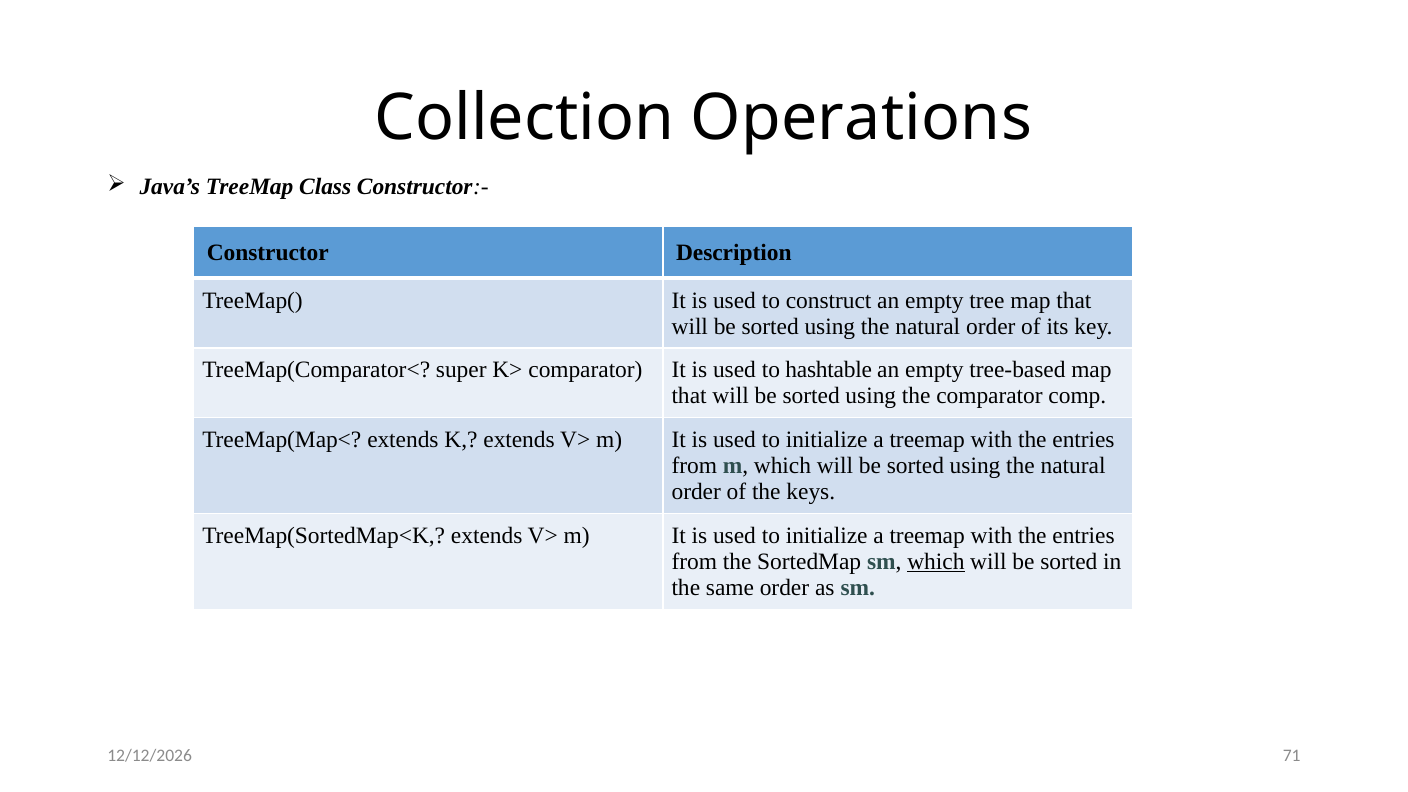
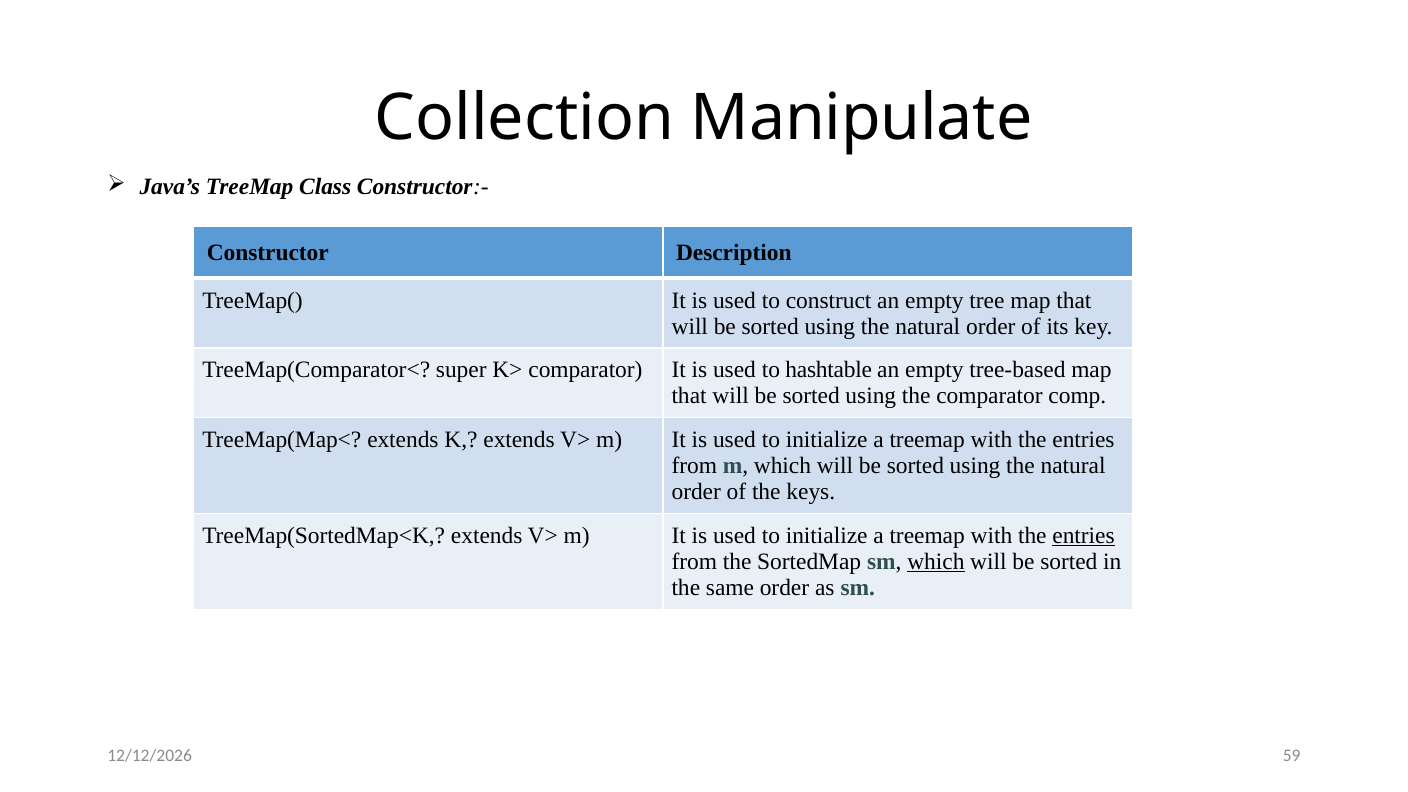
Operations: Operations -> Manipulate
entries at (1084, 536) underline: none -> present
71: 71 -> 59
